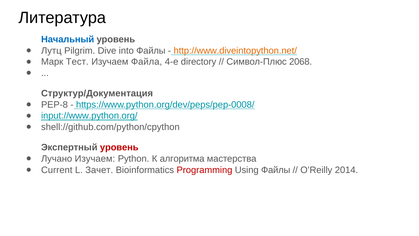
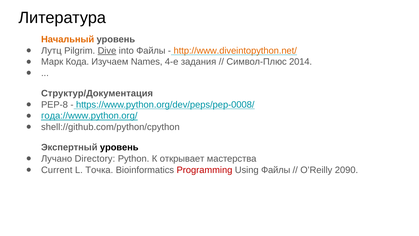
Начальный colour: blue -> orange
Dive underline: none -> present
Тест: Тест -> Кода
Файла: Файла -> Names
directory: directory -> задания
2068: 2068 -> 2014
input://www.python.org/: input://www.python.org/ -> года://www.python.org/
уровень at (119, 147) colour: red -> black
Лучано Изучаем: Изучаем -> Directory
алгоритма: алгоритма -> открывает
Зачет: Зачет -> Точка
2014: 2014 -> 2090
